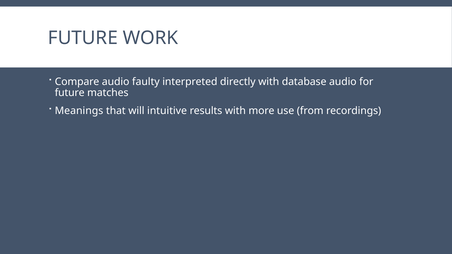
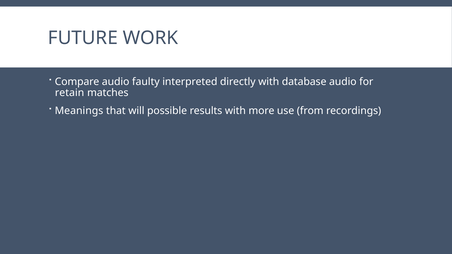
future at (70, 93): future -> retain
intuitive: intuitive -> possible
